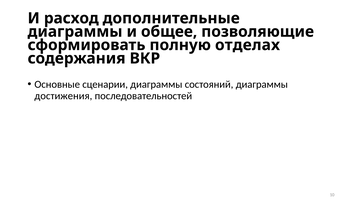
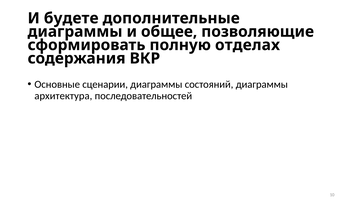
расход: расход -> будете
достижения: достижения -> архитектура
